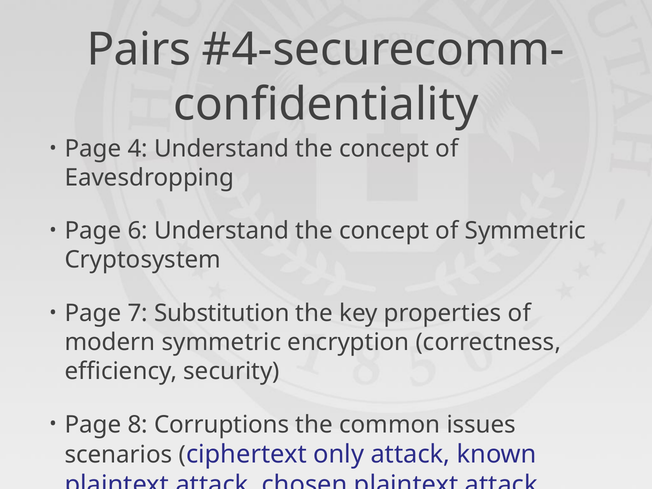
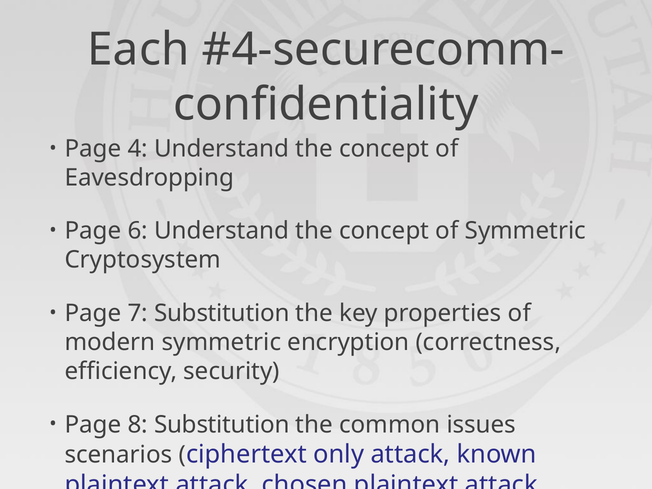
Pairs: Pairs -> Each
8 Corruptions: Corruptions -> Substitution
